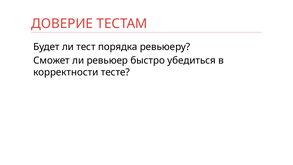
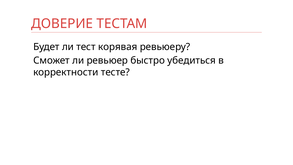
порядка: порядка -> корявая
